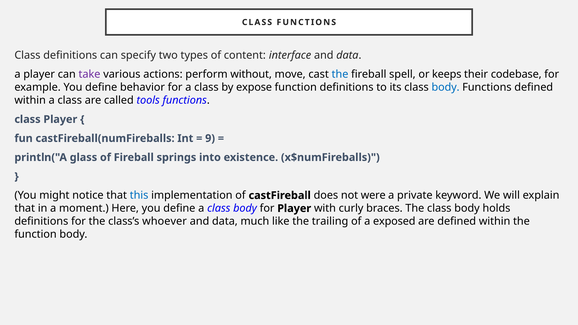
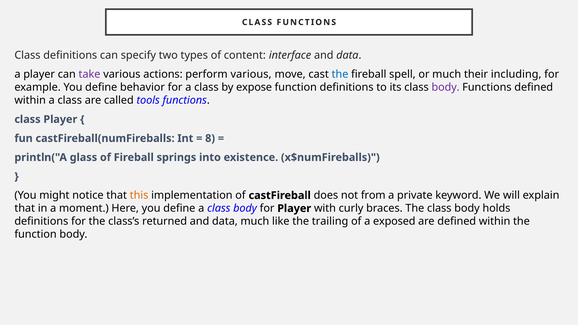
perform without: without -> various
or keeps: keeps -> much
codebase: codebase -> including
body at (446, 87) colour: blue -> purple
9: 9 -> 8
this colour: blue -> orange
were: were -> from
whoever: whoever -> returned
